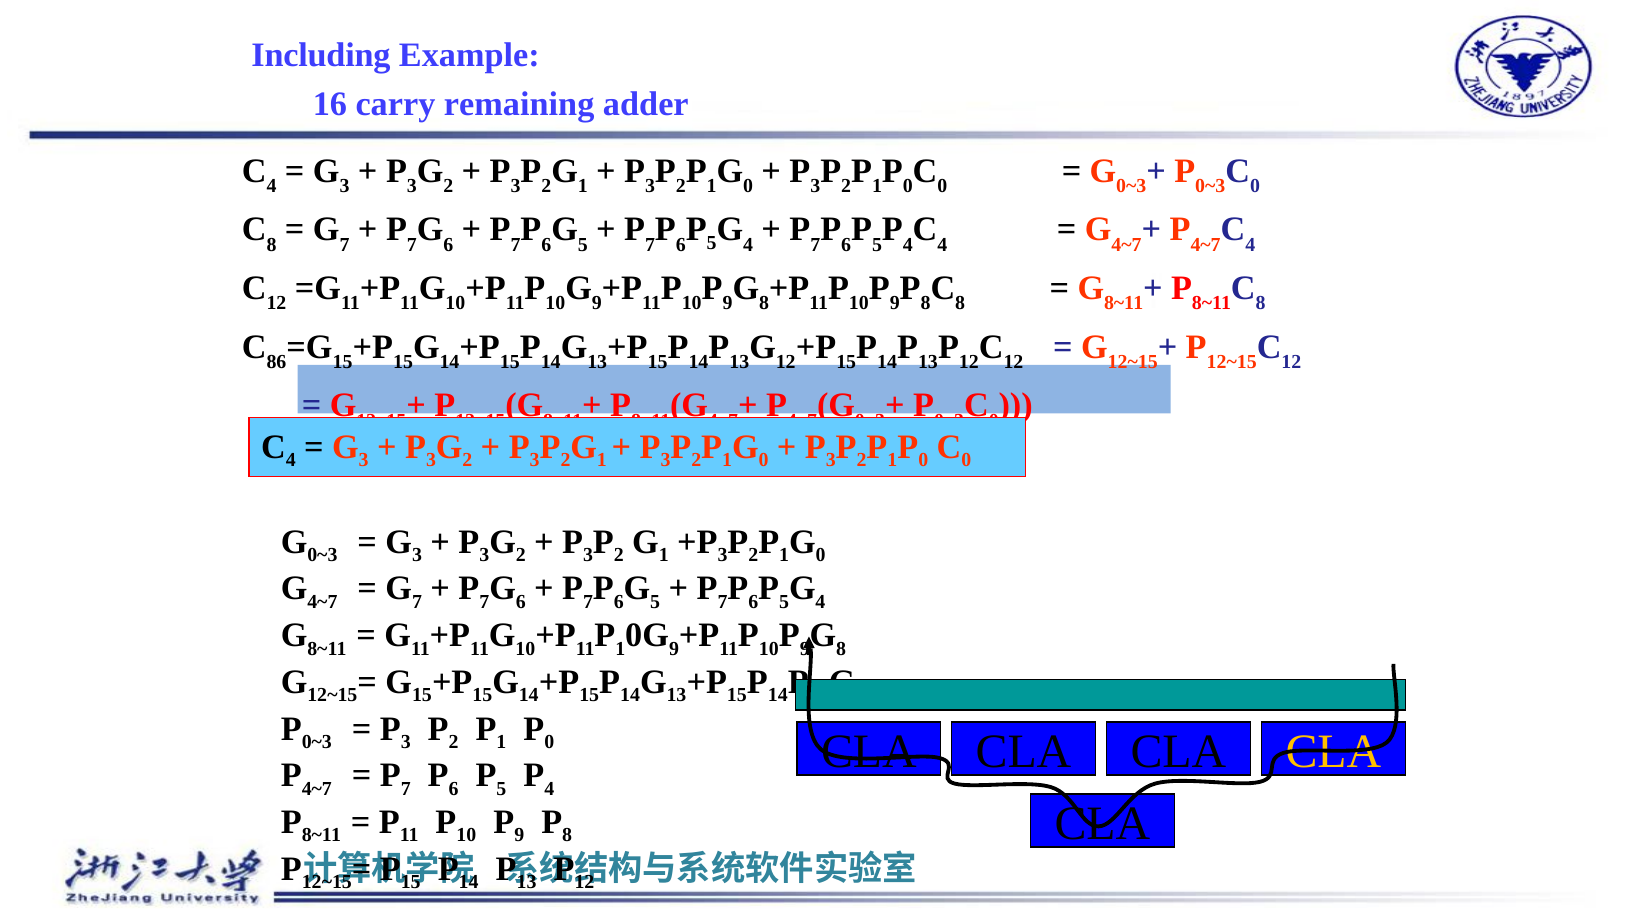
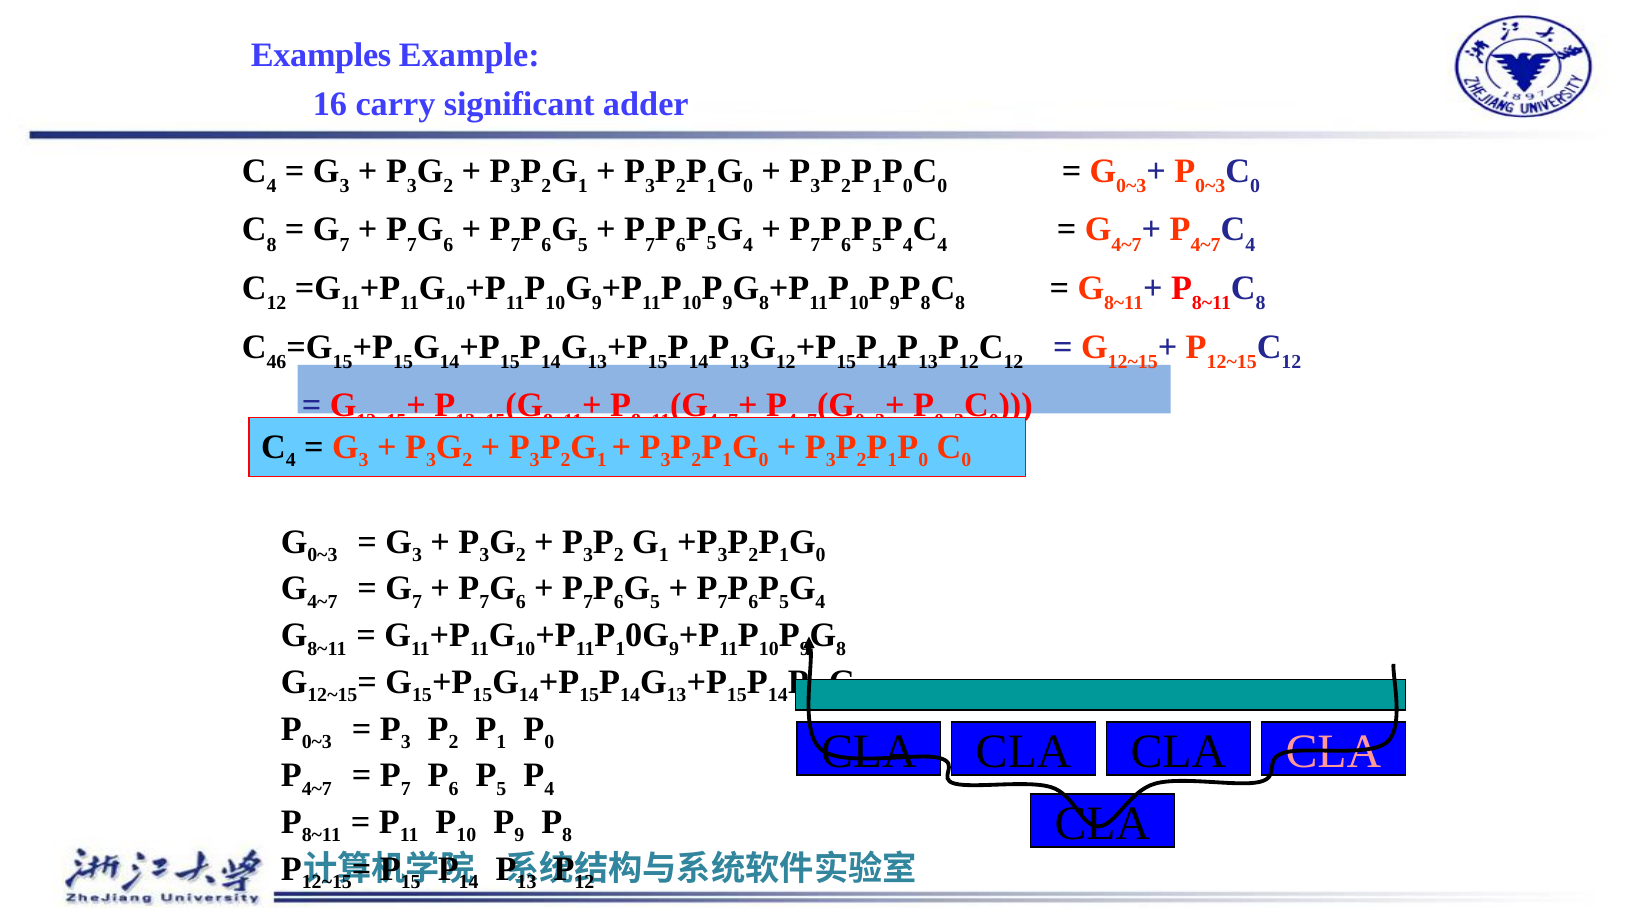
Including: Including -> Examples
remaining: remaining -> significant
86: 86 -> 46
CLA at (1333, 752) colour: yellow -> pink
